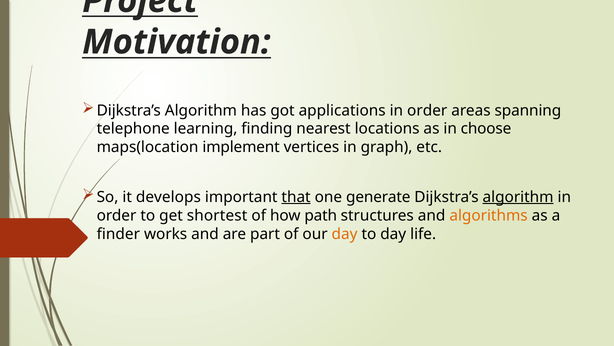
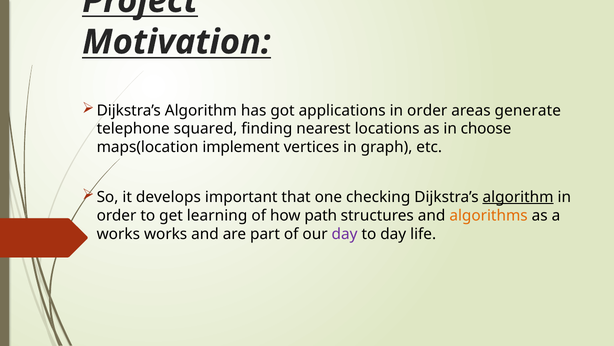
spanning: spanning -> generate
learning: learning -> squared
that underline: present -> none
generate: generate -> checking
shortest: shortest -> learning
finder at (118, 234): finder -> works
day at (345, 234) colour: orange -> purple
